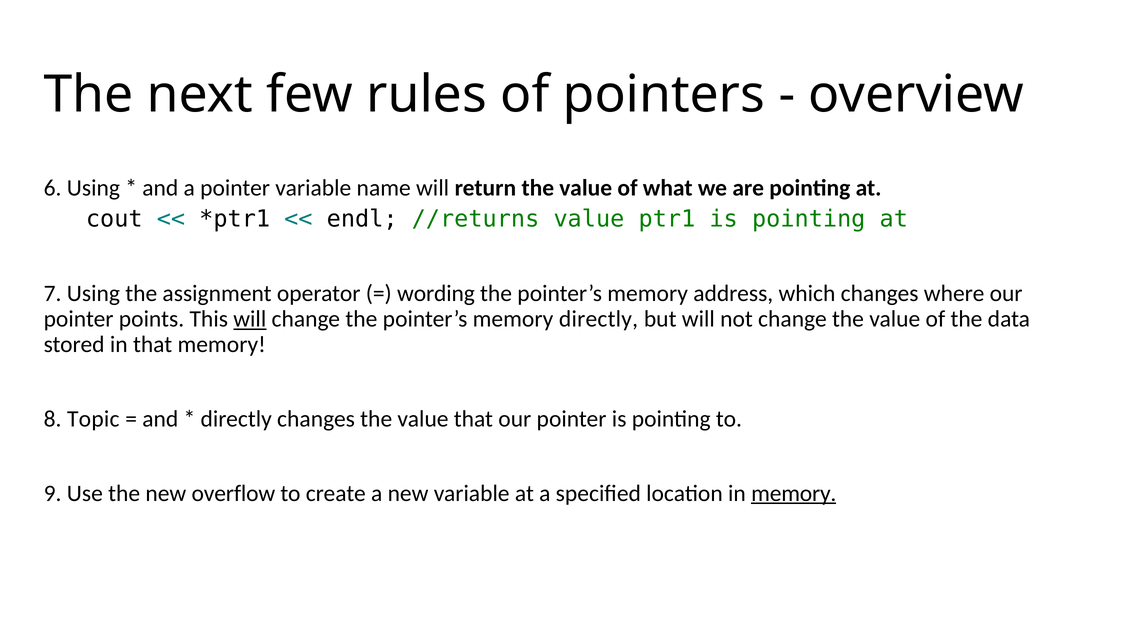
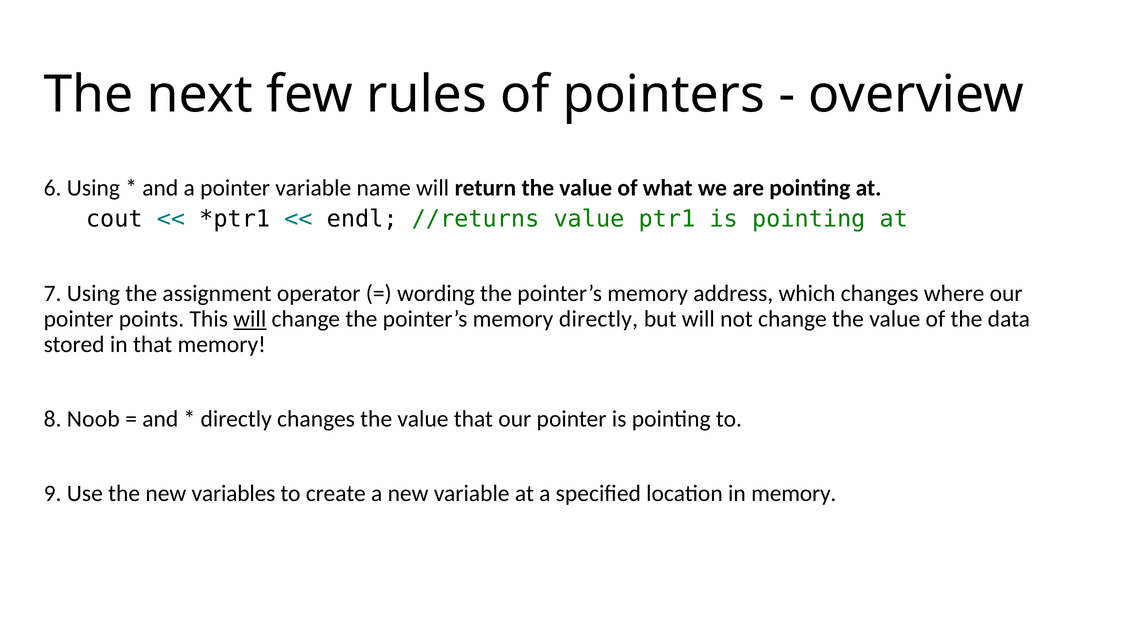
Topic: Topic -> Noob
overflow: overflow -> variables
memory at (794, 493) underline: present -> none
